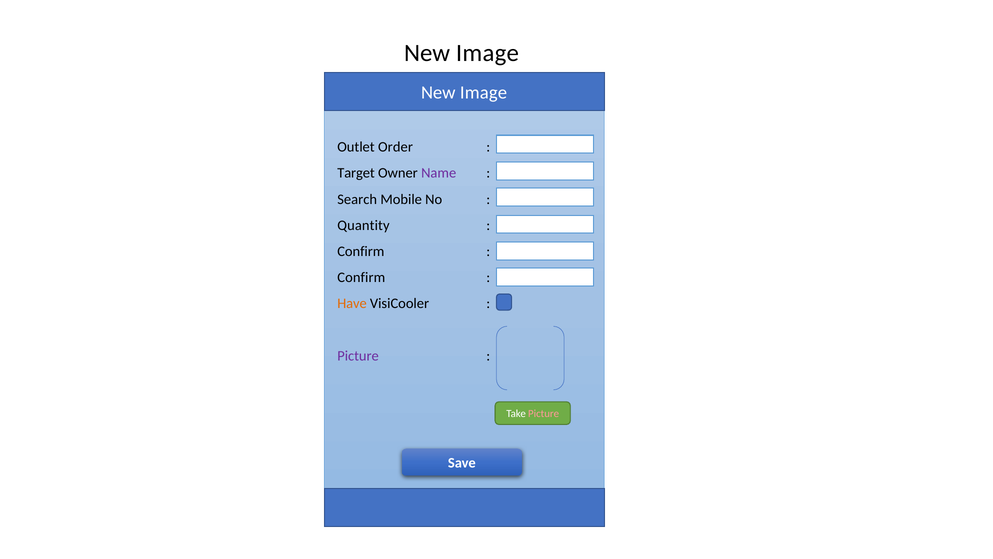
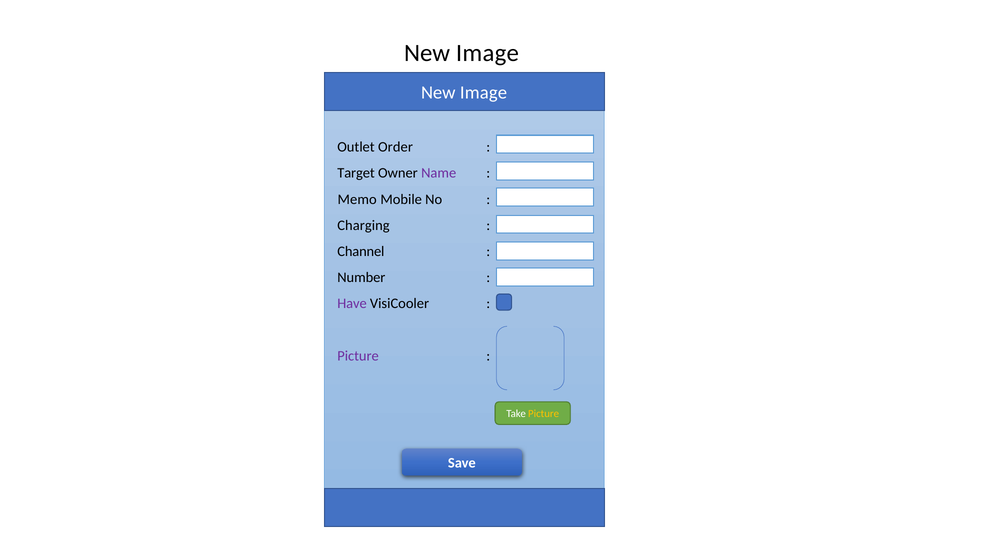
Search: Search -> Memo
Quantity: Quantity -> Charging
Confirm at (361, 251): Confirm -> Channel
Confirm at (361, 277): Confirm -> Number
Have colour: orange -> purple
Picture at (544, 414) colour: pink -> yellow
